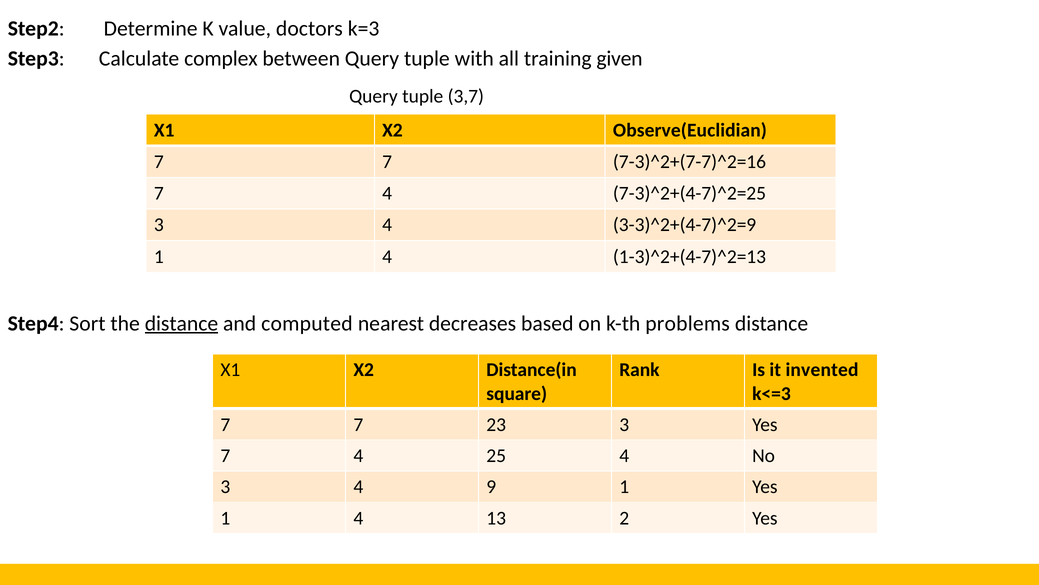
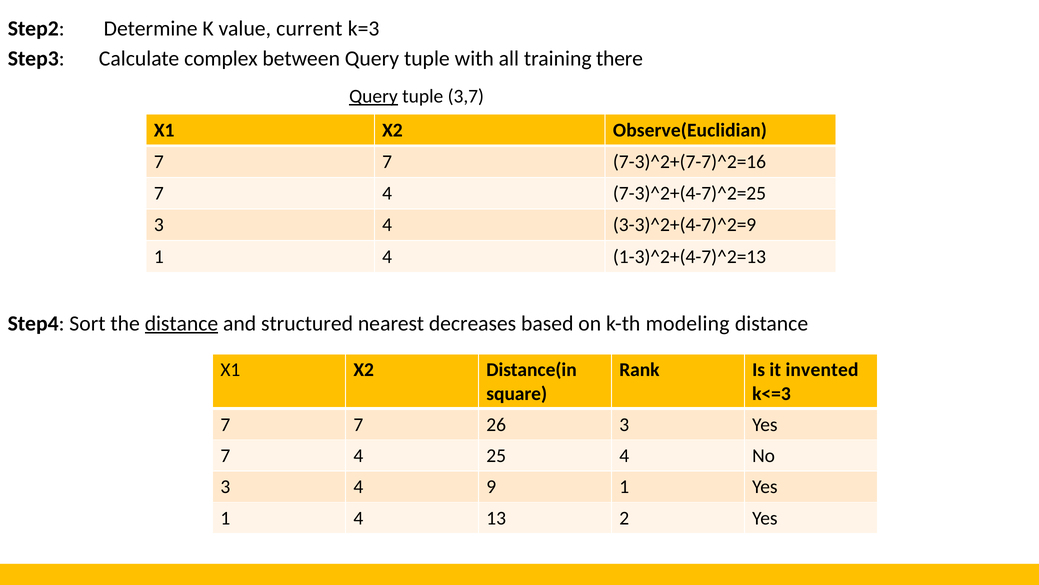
doctors: doctors -> current
given: given -> there
Query at (373, 96) underline: none -> present
computed: computed -> structured
problems: problems -> modeling
23: 23 -> 26
